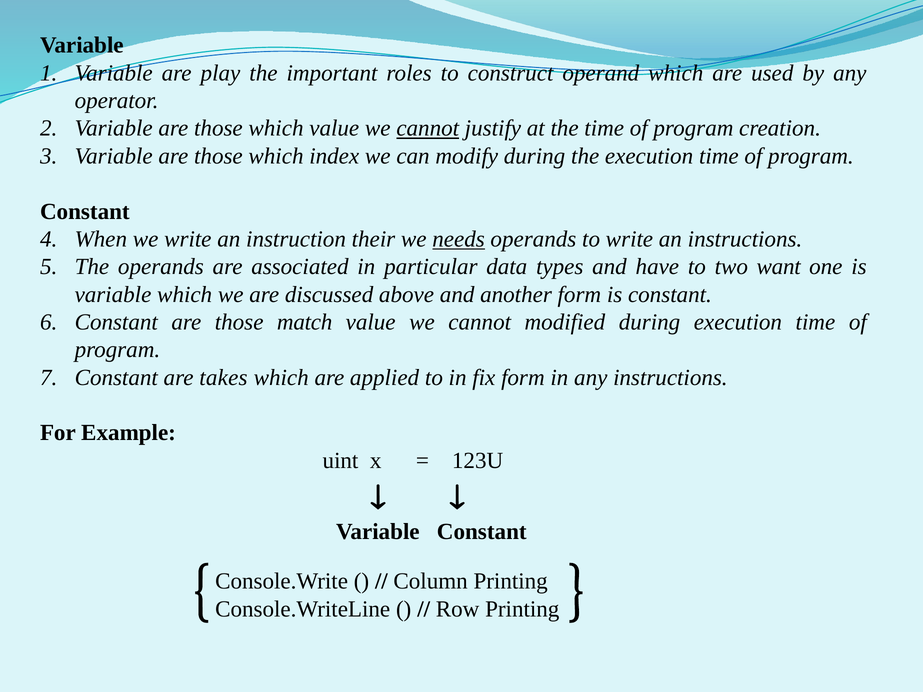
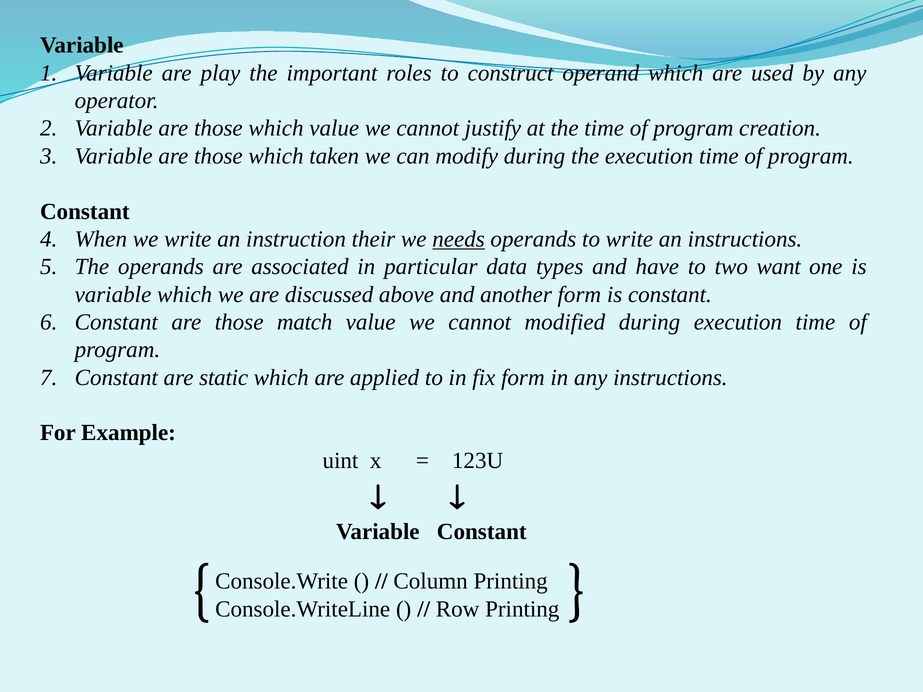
cannot at (428, 128) underline: present -> none
index: index -> taken
takes: takes -> static
